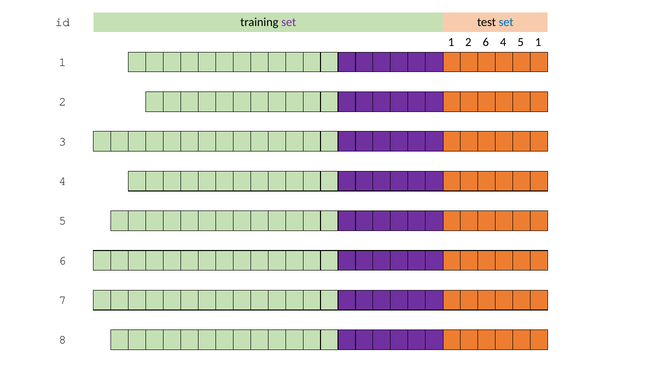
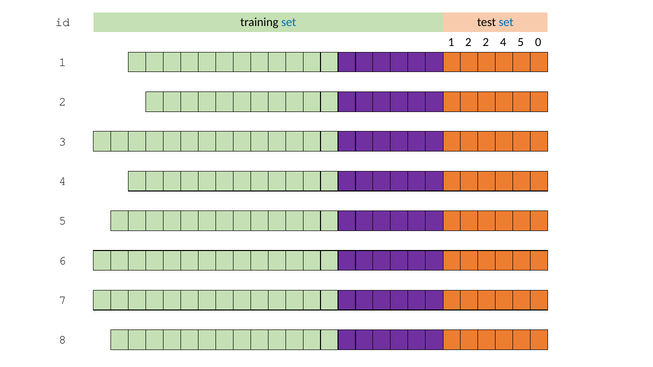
set at (289, 22) colour: purple -> blue
2 6: 6 -> 2
5 1: 1 -> 0
